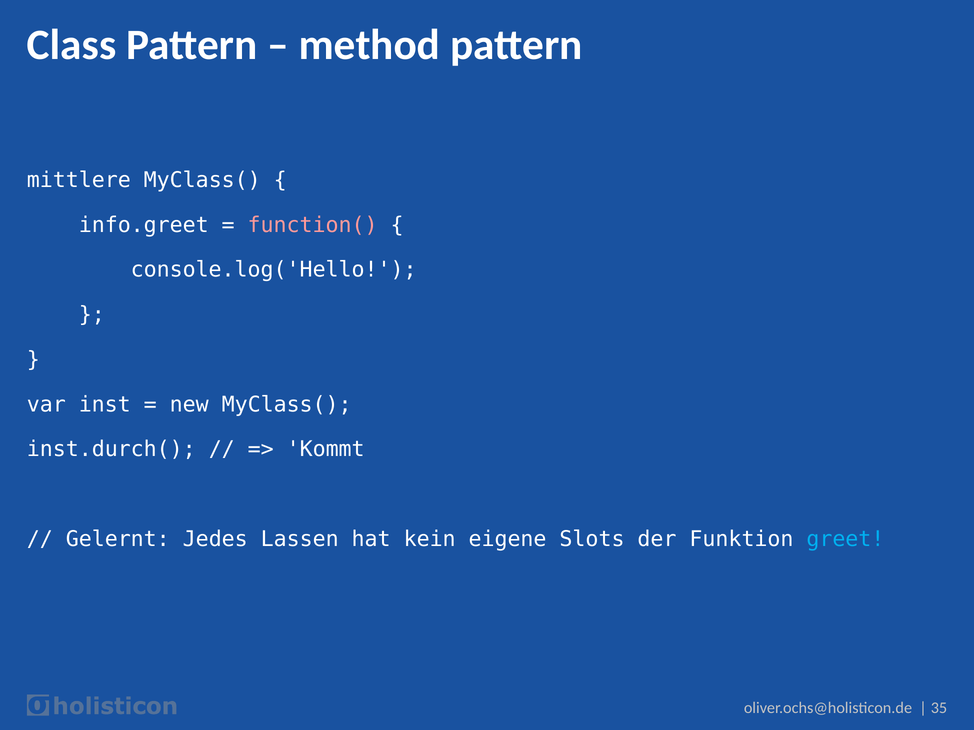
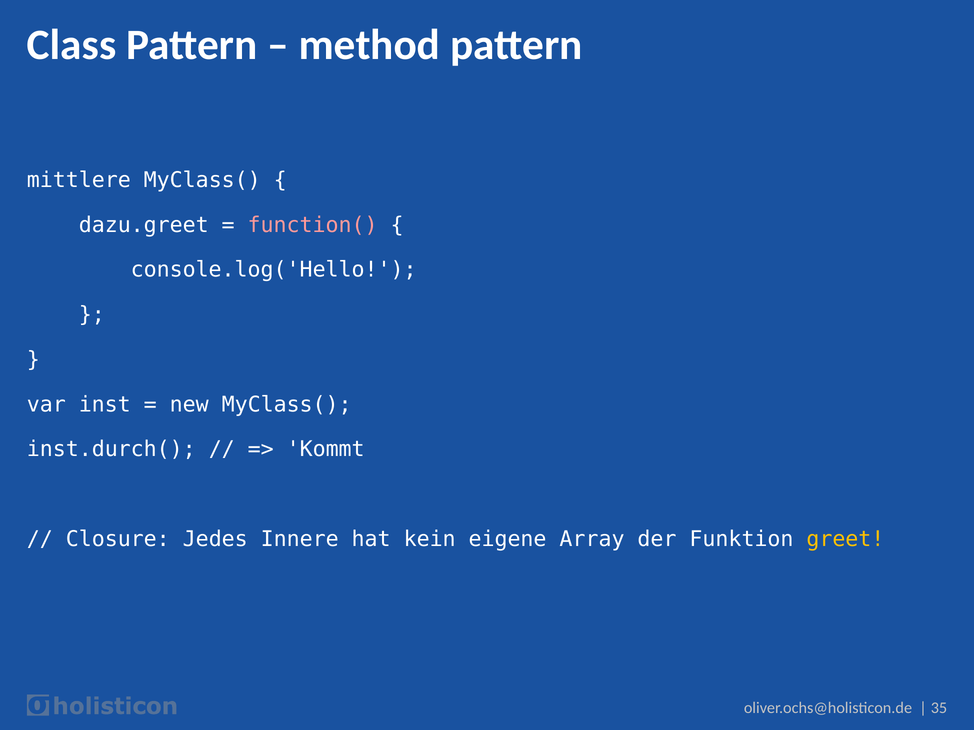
info.greet: info.greet -> dazu.greet
Gelernt: Gelernt -> Closure
Lassen: Lassen -> Innere
Slots: Slots -> Array
greet colour: light blue -> yellow
